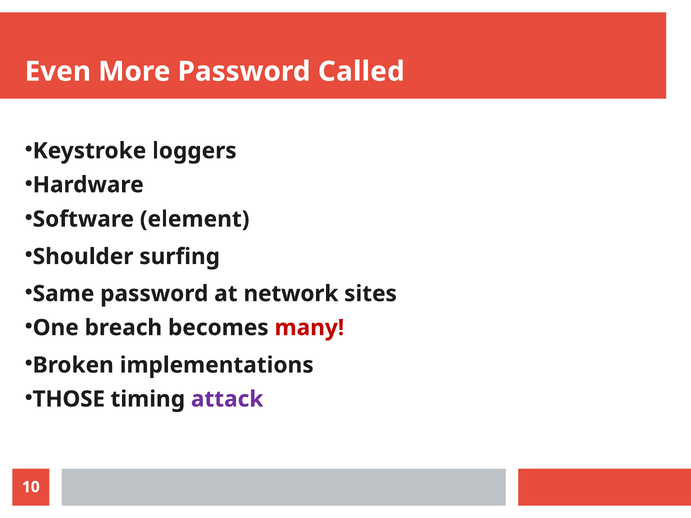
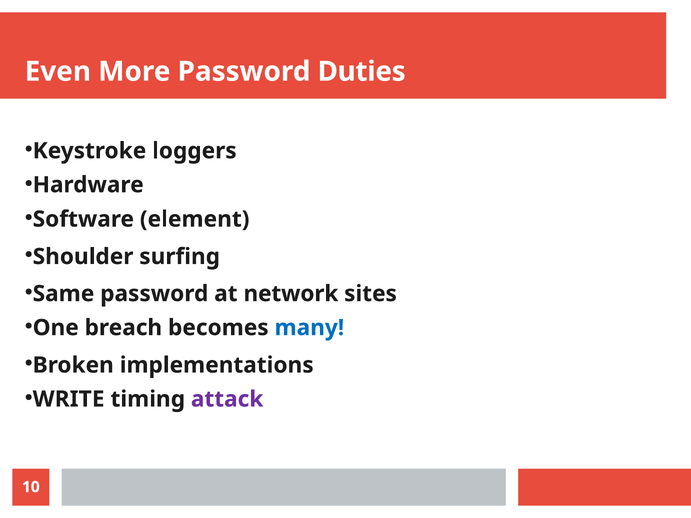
Called: Called -> Duties
many colour: red -> blue
THOSE: THOSE -> WRITE
